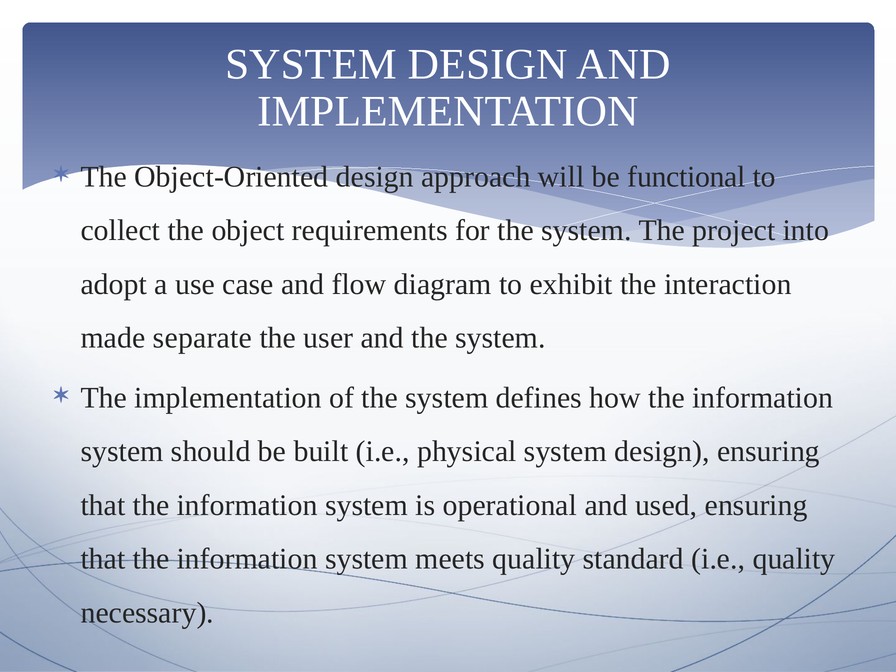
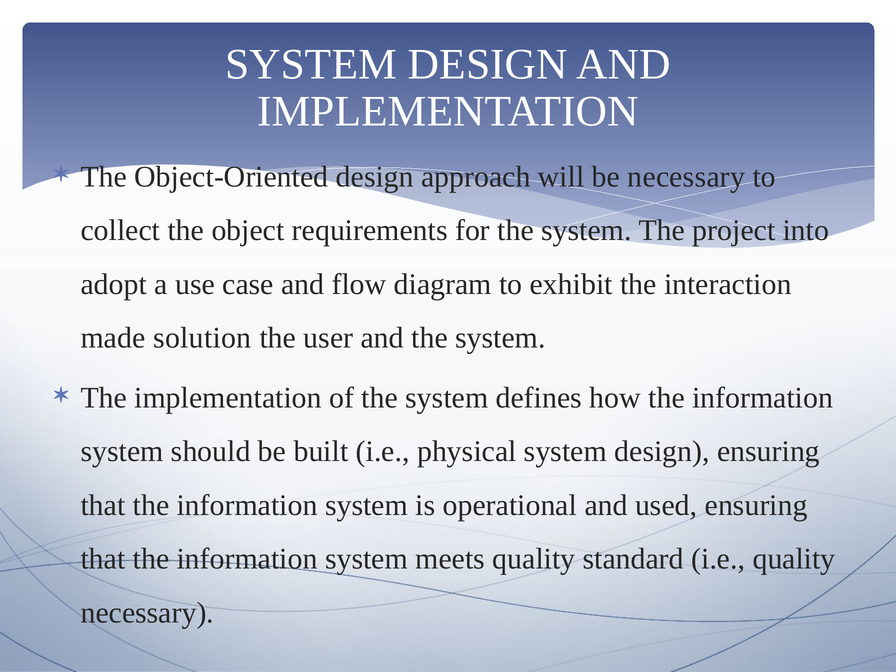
be functional: functional -> necessary
separate: separate -> solution
